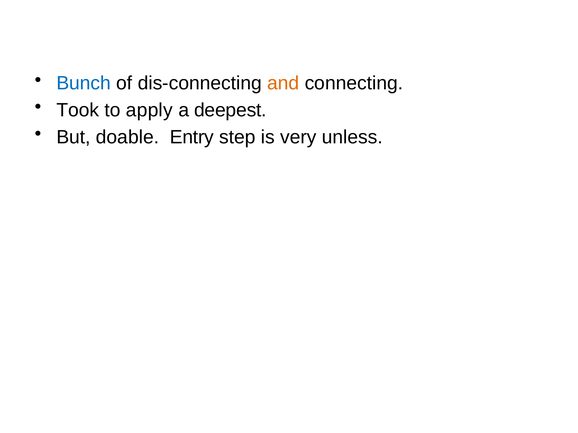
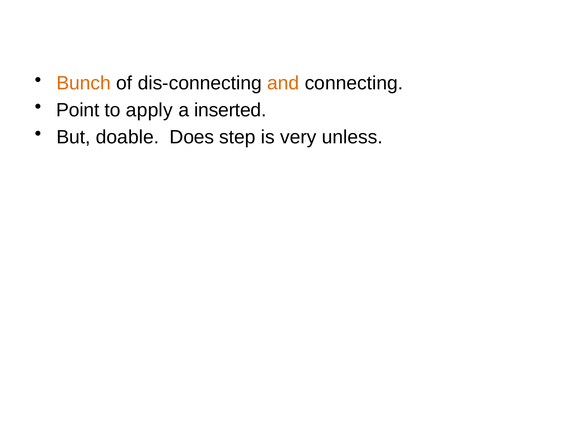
Bunch colour: blue -> orange
Took: Took -> Point
deepest: deepest -> inserted
Entry: Entry -> Does
